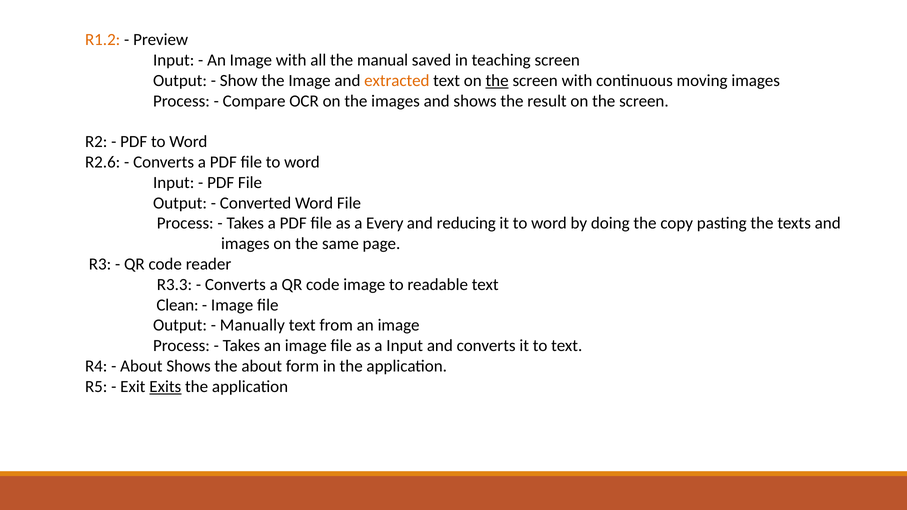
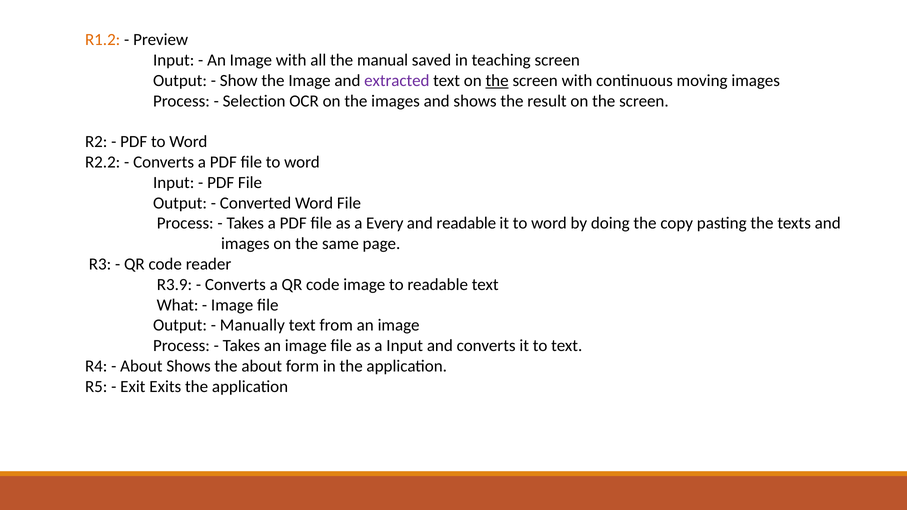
extracted colour: orange -> purple
Compare: Compare -> Selection
R2.6: R2.6 -> R2.2
and reducing: reducing -> readable
R3.3: R3.3 -> R3.9
Clean: Clean -> What
Exits underline: present -> none
